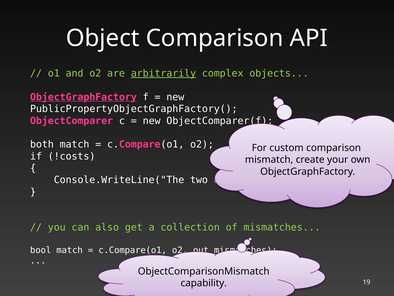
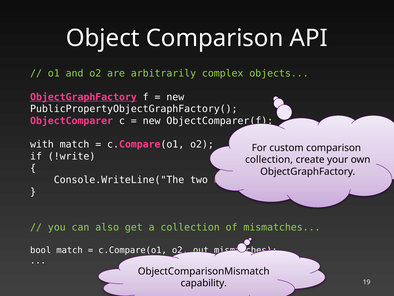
arbitrarily underline: present -> none
both: both -> with
!costs: !costs -> !write
mismatch at (269, 159): mismatch -> collection
